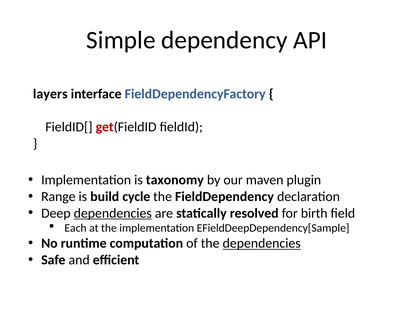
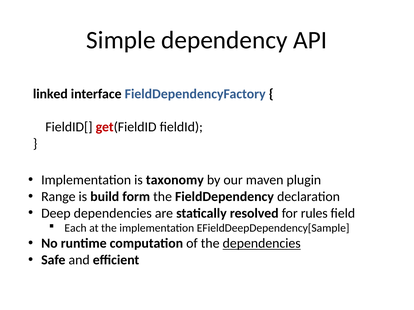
layers: layers -> linked
cycle: cycle -> form
dependencies at (113, 213) underline: present -> none
birth: birth -> rules
